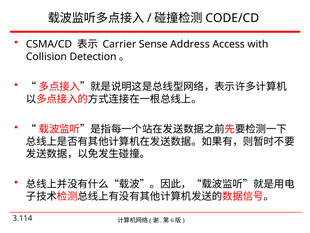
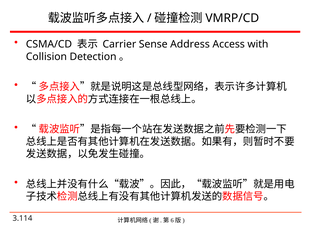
CODE/CD: CODE/CD -> VMRP/CD
